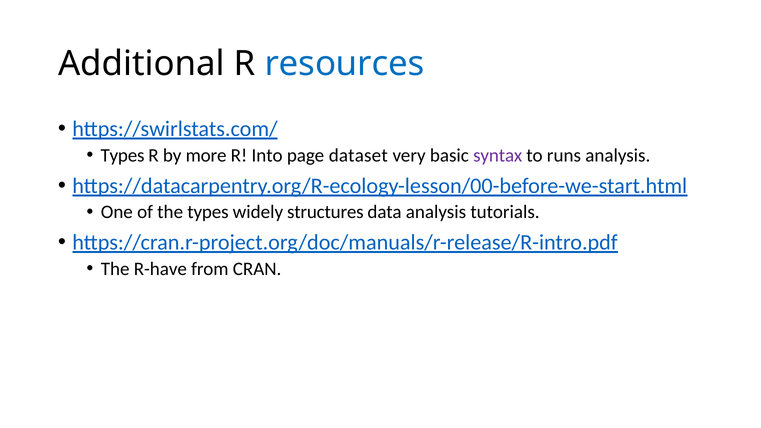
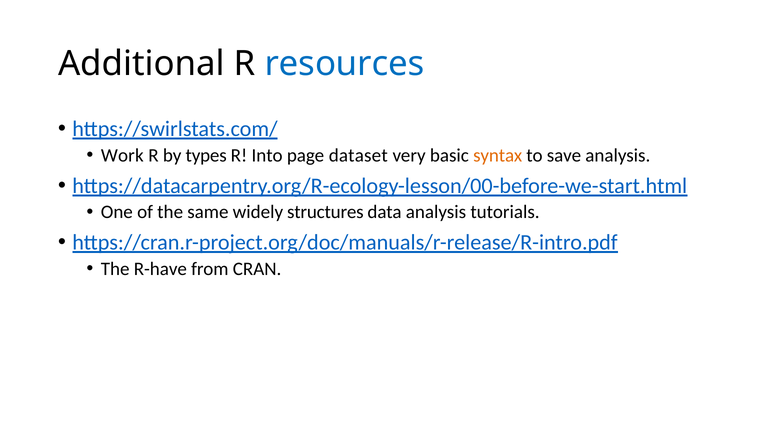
Types at (123, 155): Types -> Work
more: more -> types
syntax colour: purple -> orange
runs: runs -> save
the types: types -> same
